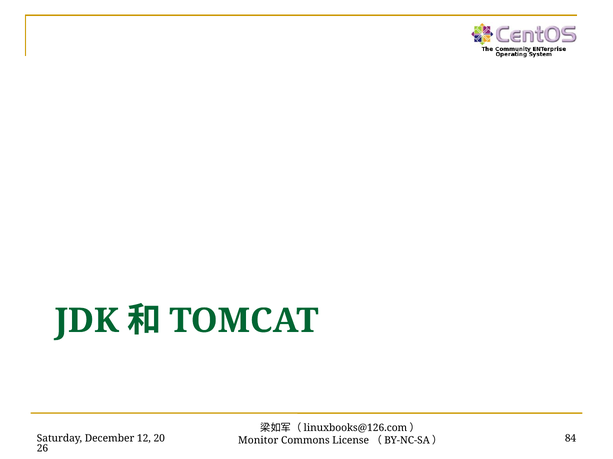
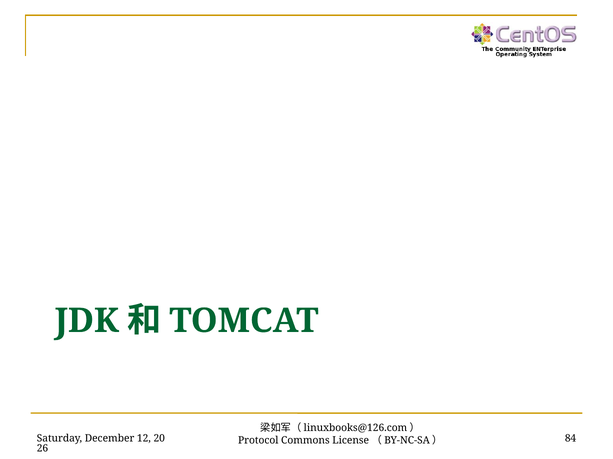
Monitor: Monitor -> Protocol
